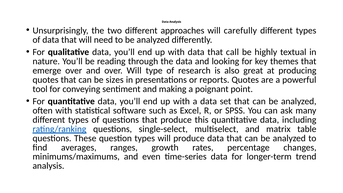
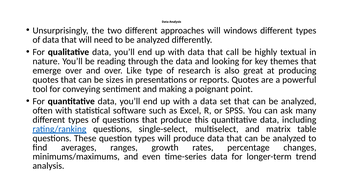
carefully: carefully -> windows
over Will: Will -> Like
